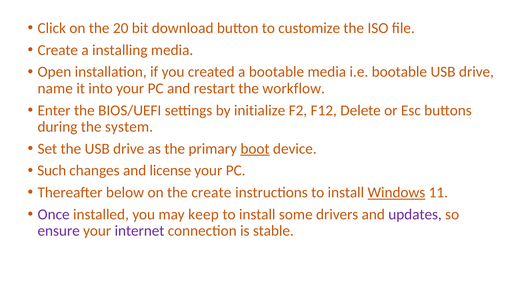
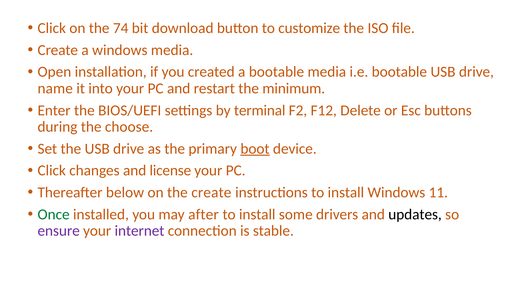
20: 20 -> 74
a installing: installing -> windows
workflow: workflow -> minimum
initialize: initialize -> terminal
system: system -> choose
Such at (52, 171): Such -> Click
Windows at (396, 193) underline: present -> none
Once colour: purple -> green
keep: keep -> after
updates colour: purple -> black
